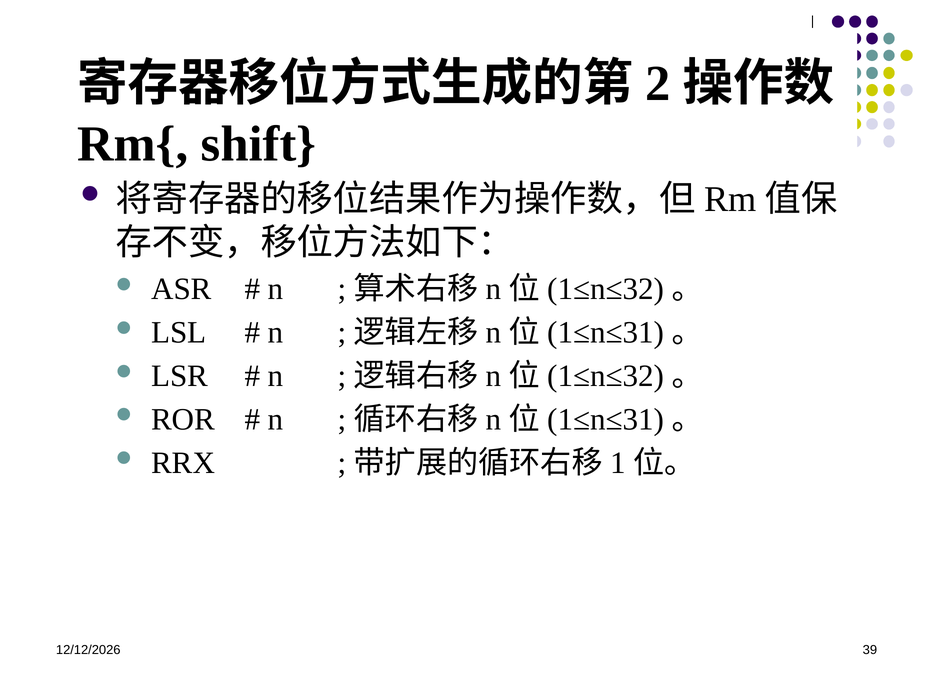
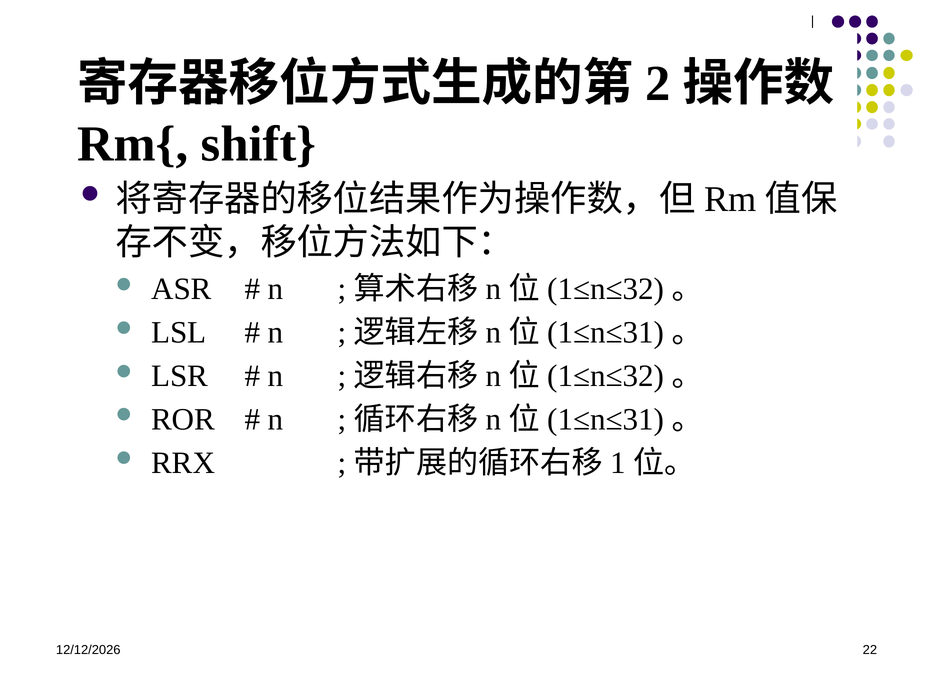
39: 39 -> 22
